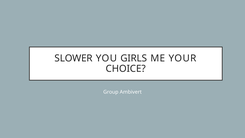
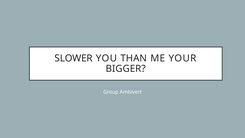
GIRLS: GIRLS -> THAN
CHOICE: CHOICE -> BIGGER
